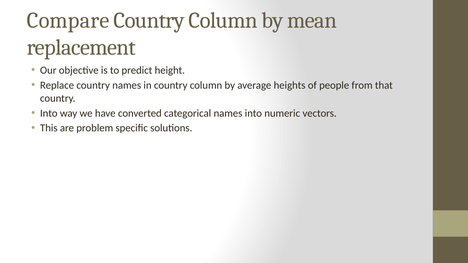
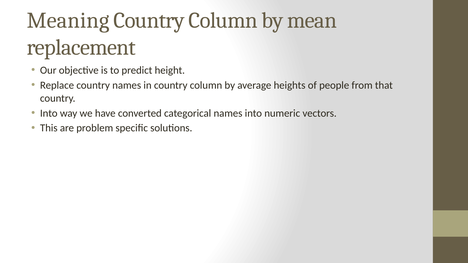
Compare: Compare -> Meaning
